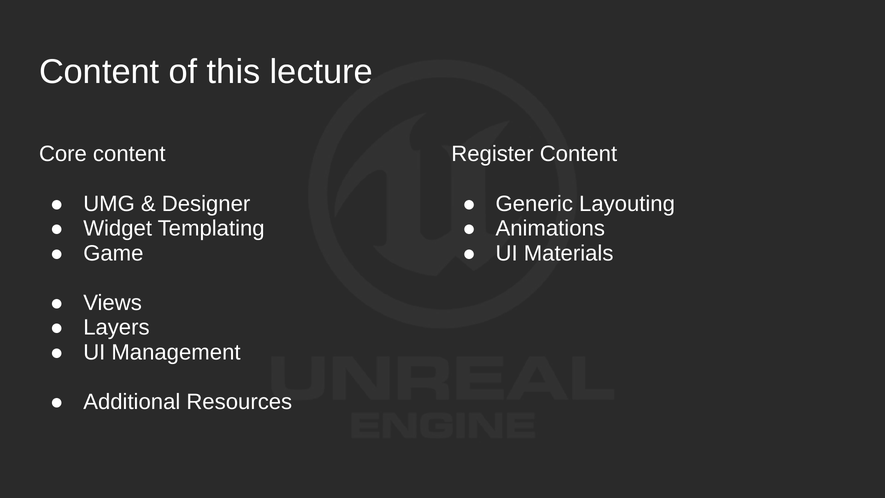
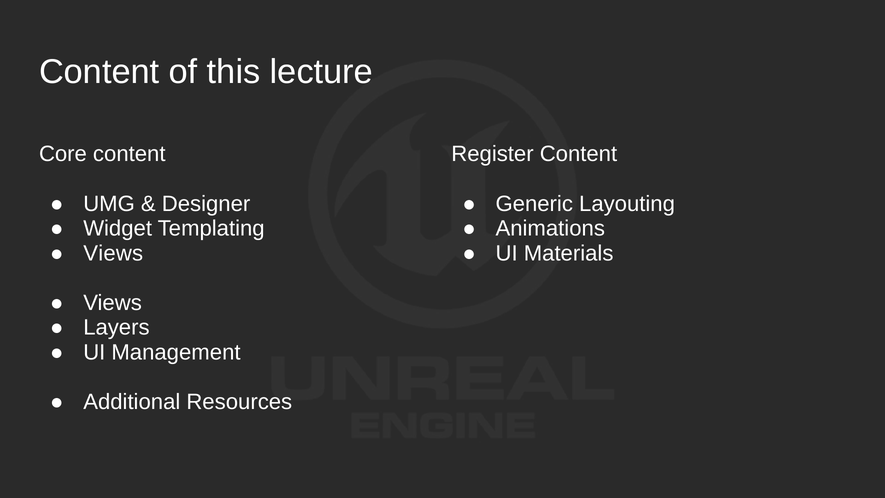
Game at (113, 253): Game -> Views
